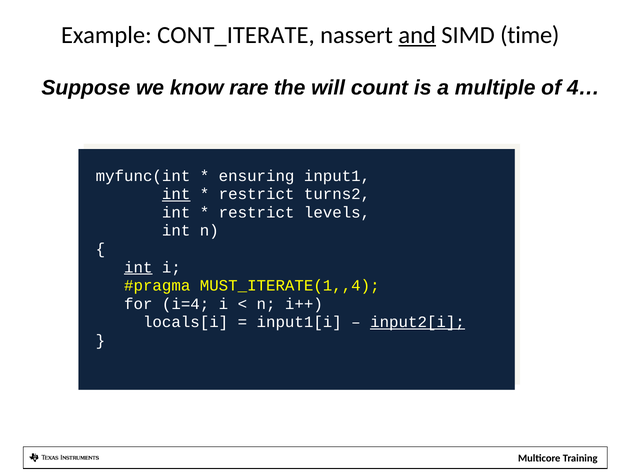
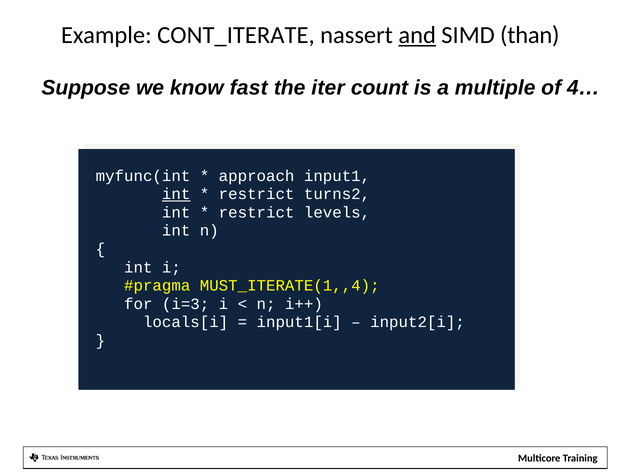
time: time -> than
rare: rare -> fast
will: will -> iter
ensuring: ensuring -> approach
int at (138, 267) underline: present -> none
i=4: i=4 -> i=3
input2[i underline: present -> none
